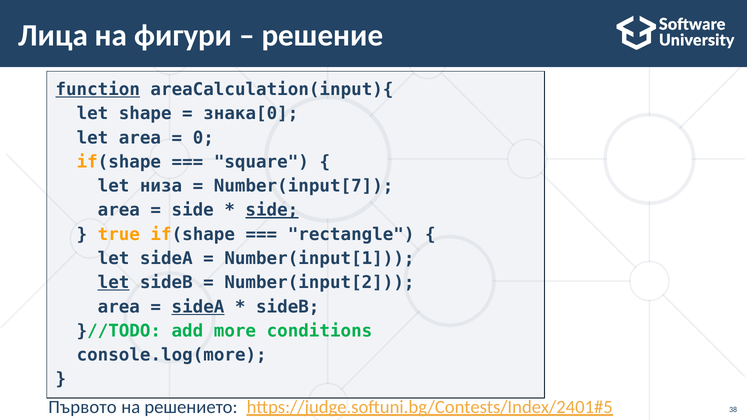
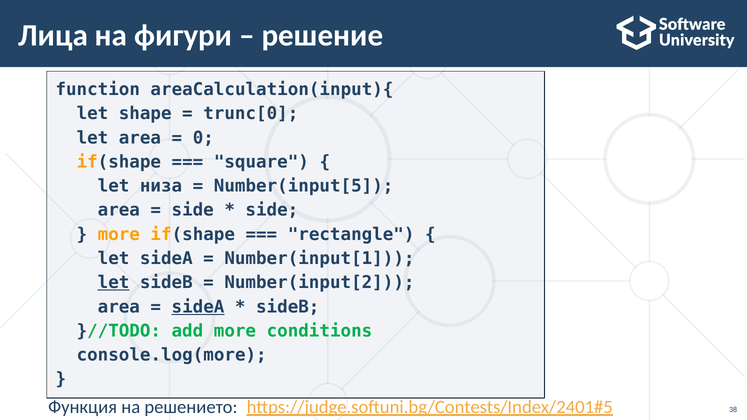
function underline: present -> none
знака[0: знака[0 -> trunc[0
Number(input[7: Number(input[7 -> Number(input[5
side at (272, 210) underline: present -> none
true at (119, 234): true -> more
Първото: Първото -> Функция
